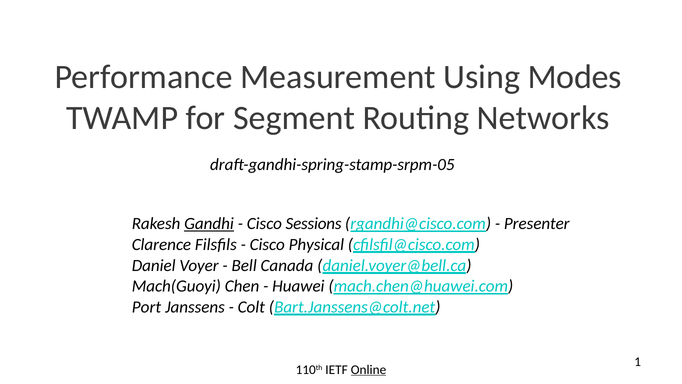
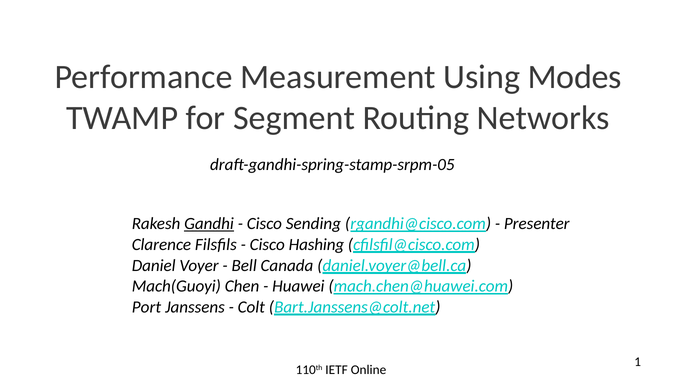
Sessions: Sessions -> Sending
Physical: Physical -> Hashing
Online underline: present -> none
